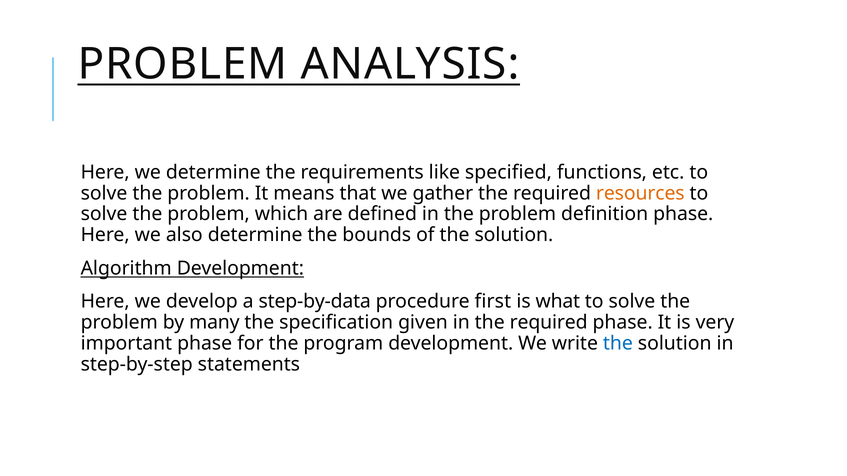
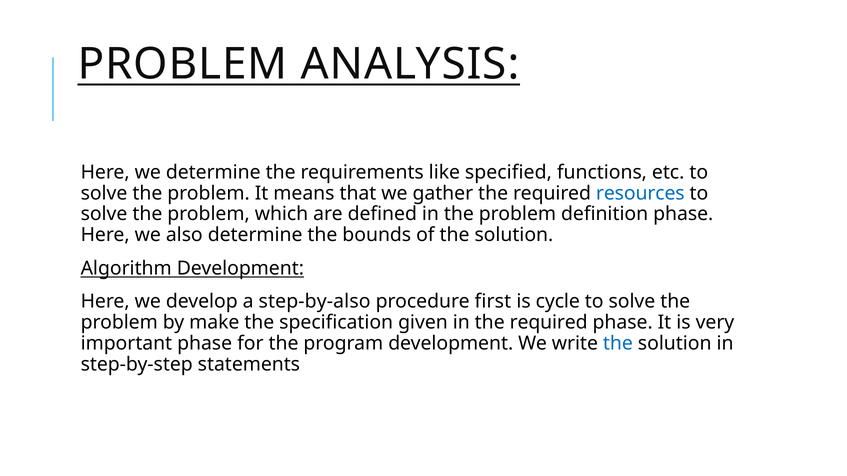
resources colour: orange -> blue
step-by-data: step-by-data -> step-by-also
what: what -> cycle
many: many -> make
